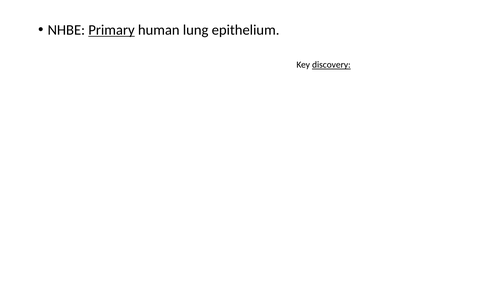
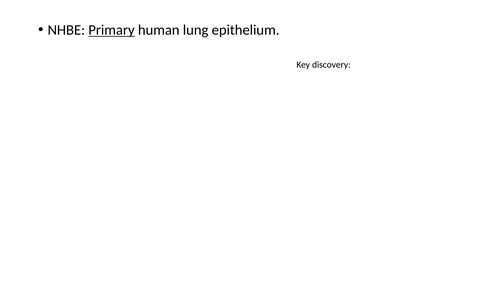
discovery underline: present -> none
